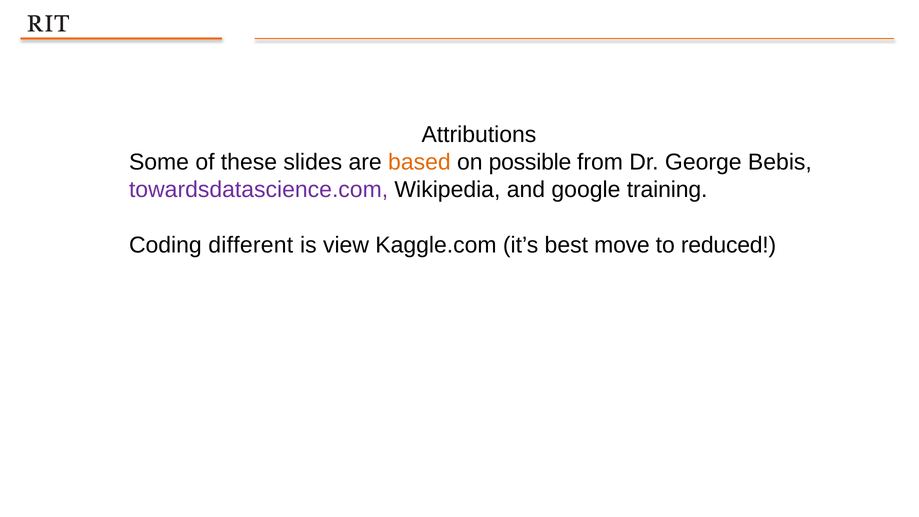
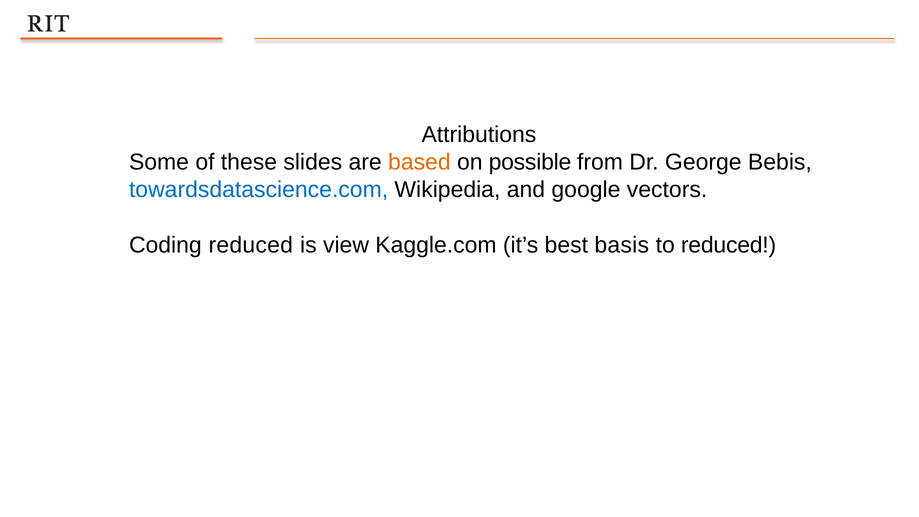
towardsdatascience.com colour: purple -> blue
training: training -> vectors
Coding different: different -> reduced
move: move -> basis
